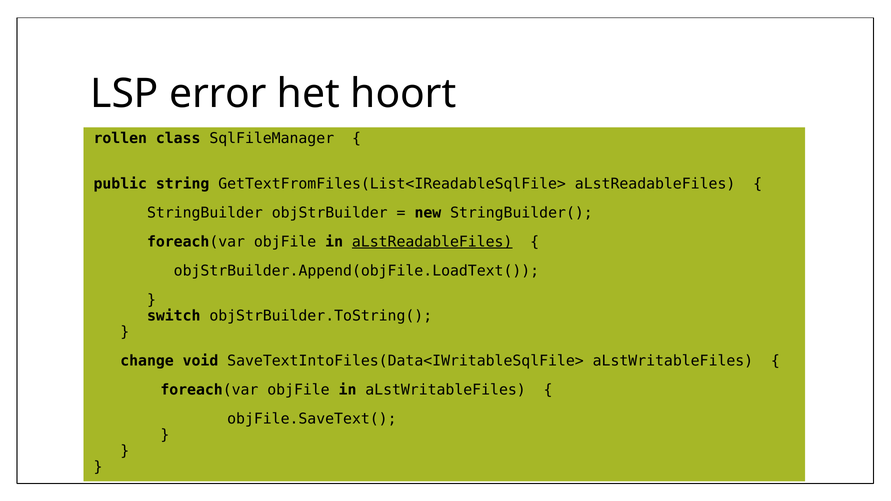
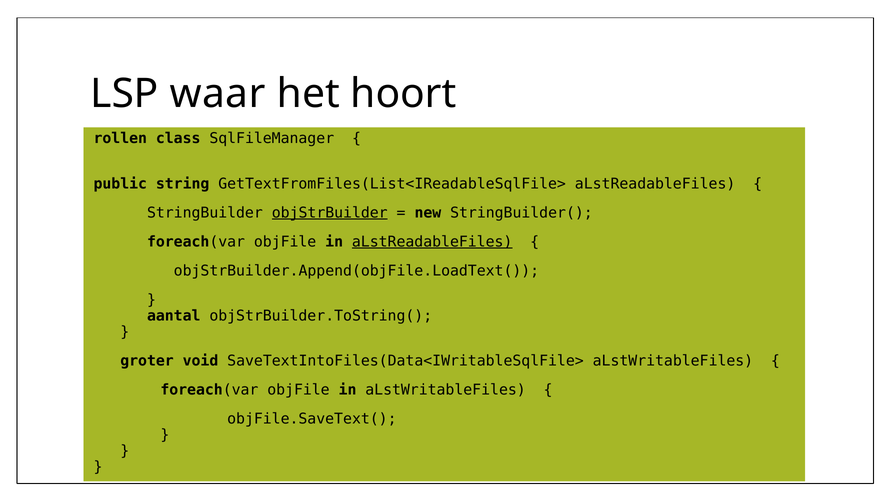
error: error -> waar
objStrBuilder underline: none -> present
switch: switch -> aantal
change: change -> groter
